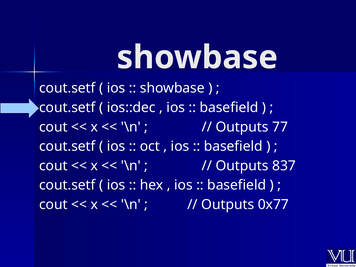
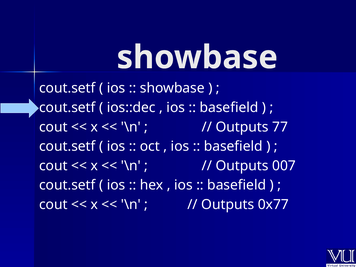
837: 837 -> 007
